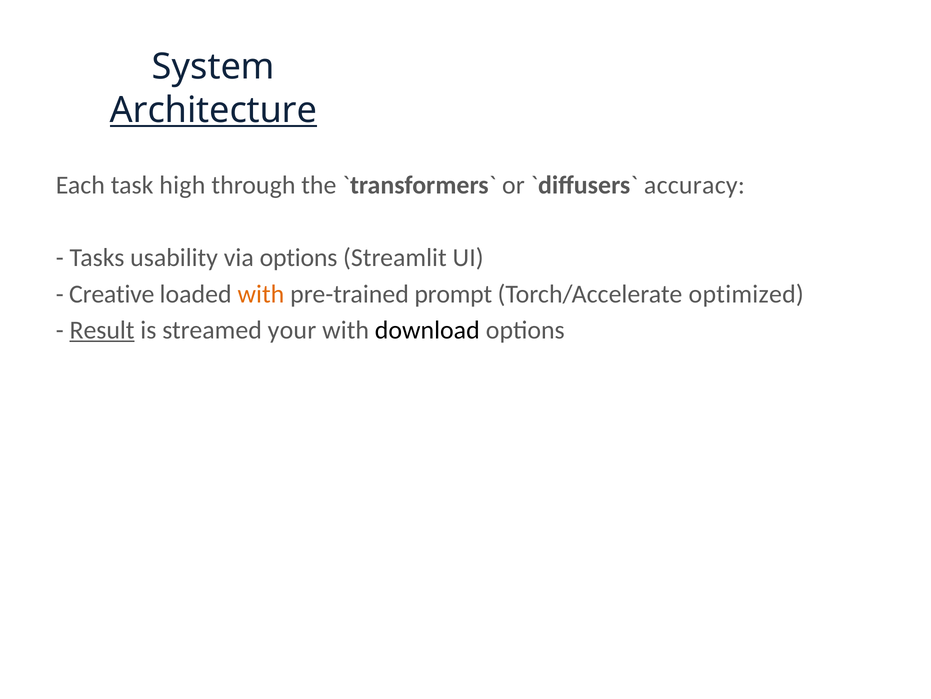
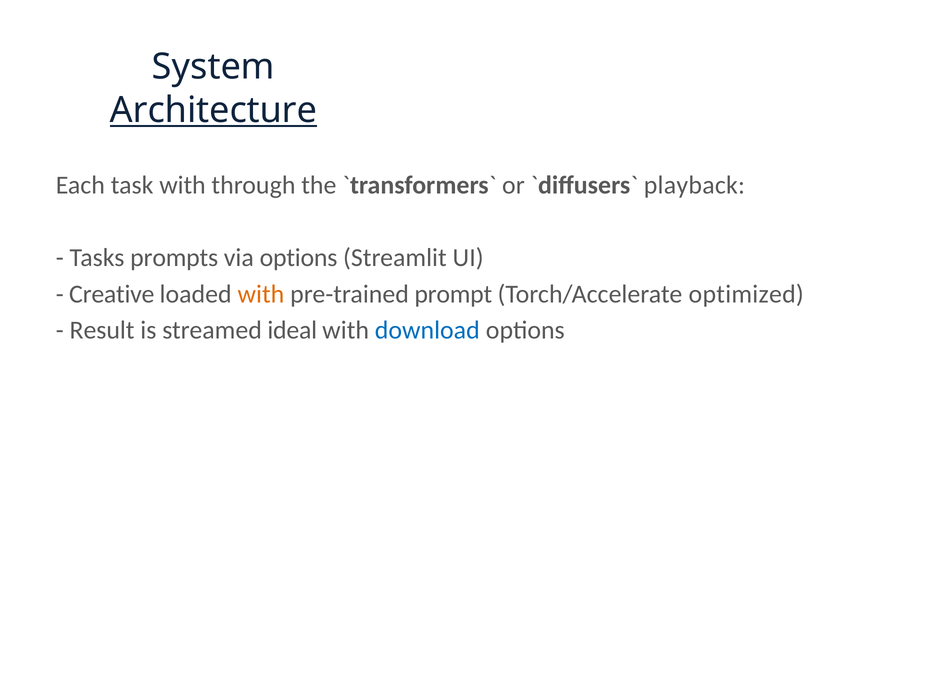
task high: high -> with
accuracy: accuracy -> playback
usability: usability -> prompts
Result underline: present -> none
your: your -> ideal
download colour: black -> blue
